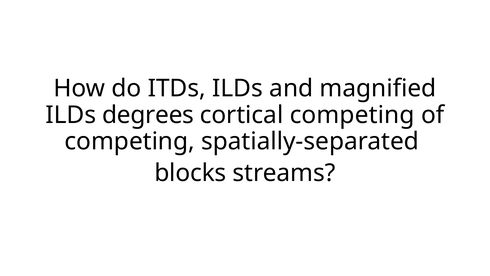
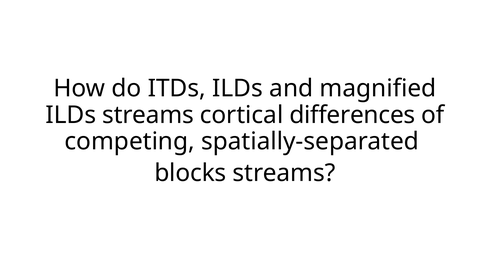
ILDs degrees: degrees -> streams
cortical competing: competing -> differences
